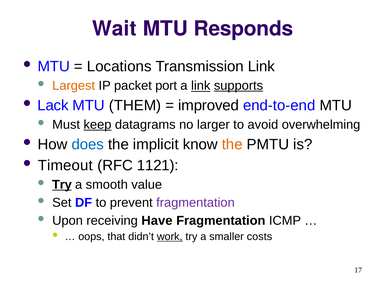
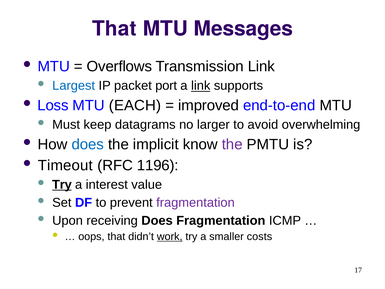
Wait at (114, 29): Wait -> That
Responds: Responds -> Messages
Locations: Locations -> Overflows
Largest colour: orange -> blue
supports underline: present -> none
Lack: Lack -> Loss
THEM: THEM -> EACH
keep underline: present -> none
the at (232, 144) colour: orange -> purple
1121: 1121 -> 1196
smooth: smooth -> interest
receiving Have: Have -> Does
